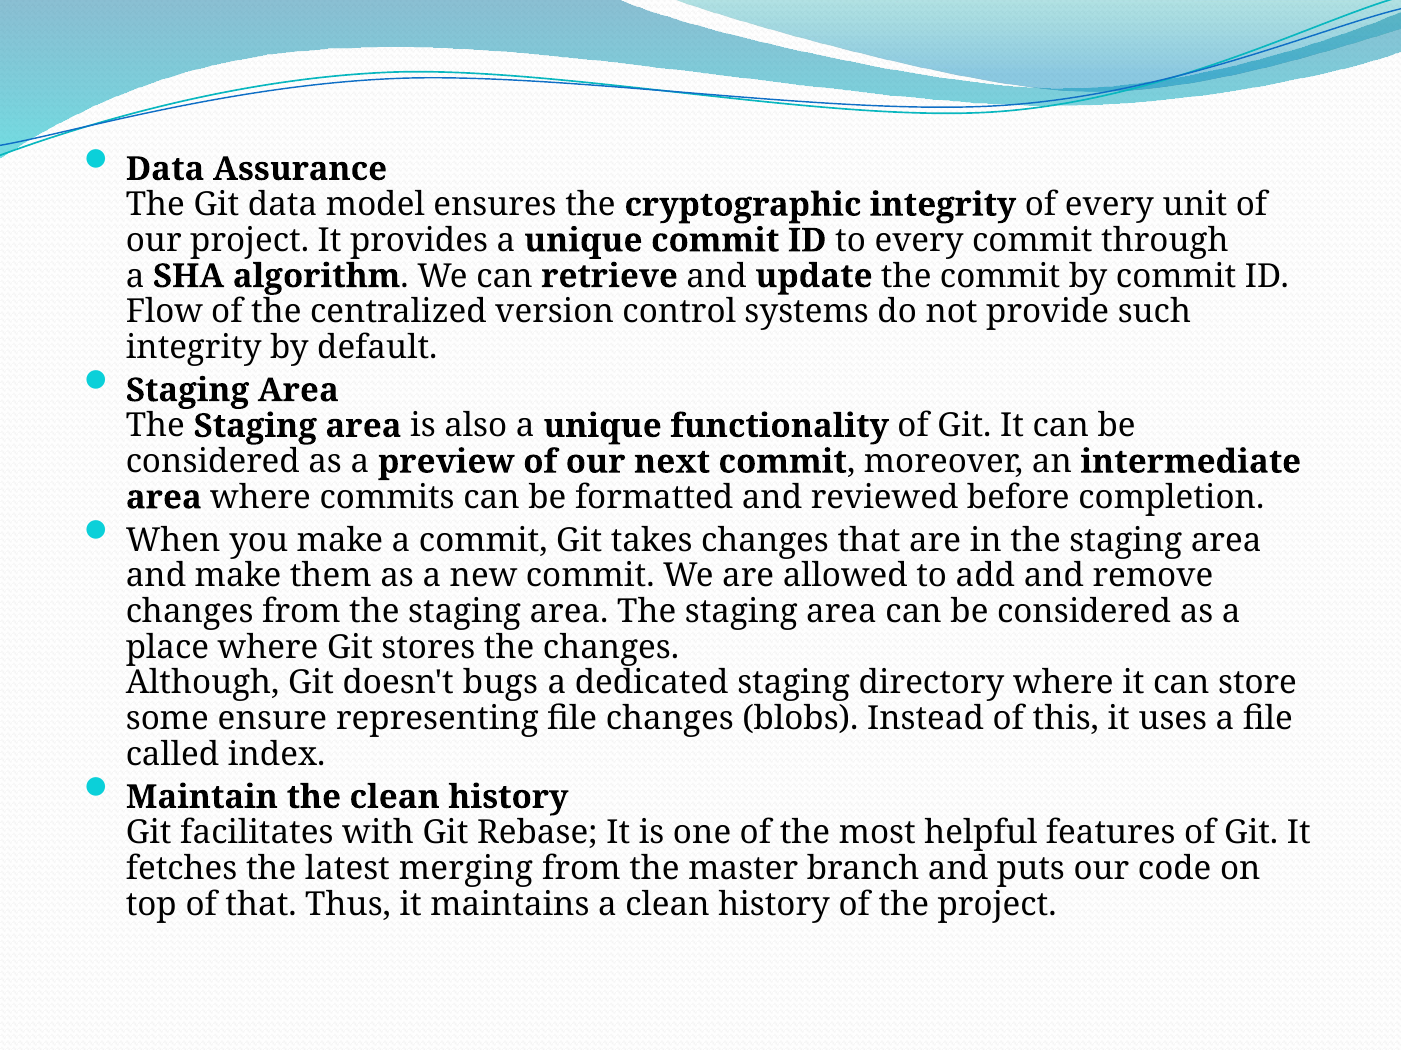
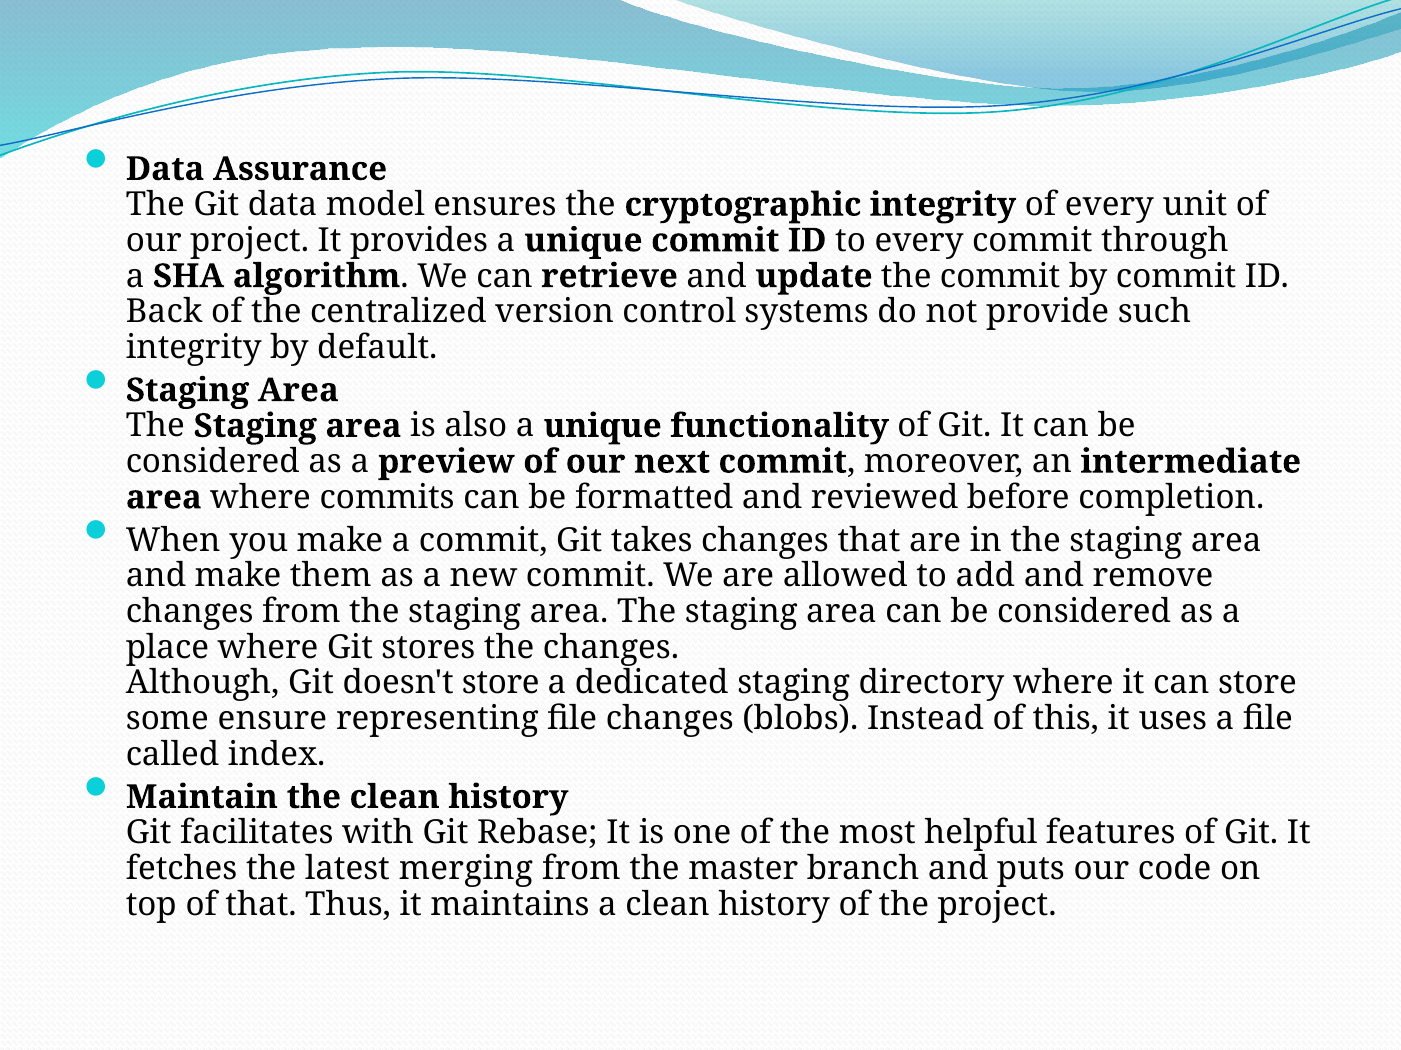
Flow: Flow -> Back
doesn't bugs: bugs -> store
